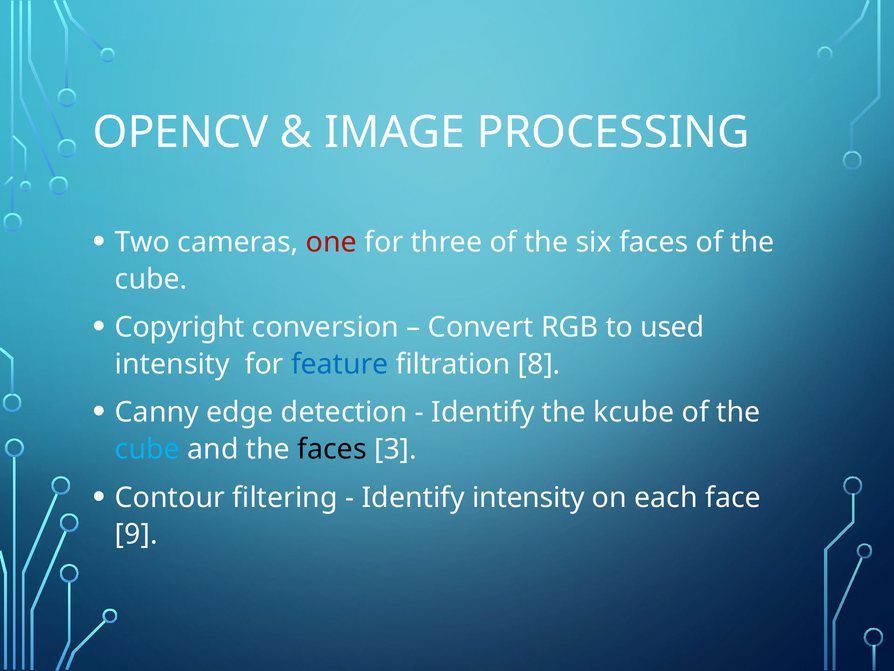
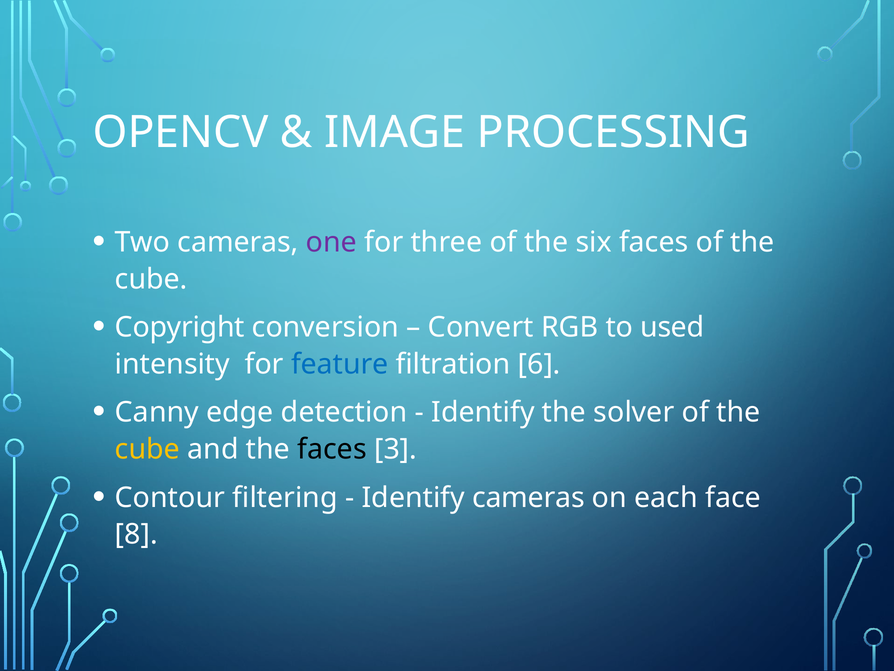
one colour: red -> purple
8: 8 -> 6
kcube: kcube -> solver
cube at (147, 449) colour: light blue -> yellow
Identify intensity: intensity -> cameras
9: 9 -> 8
